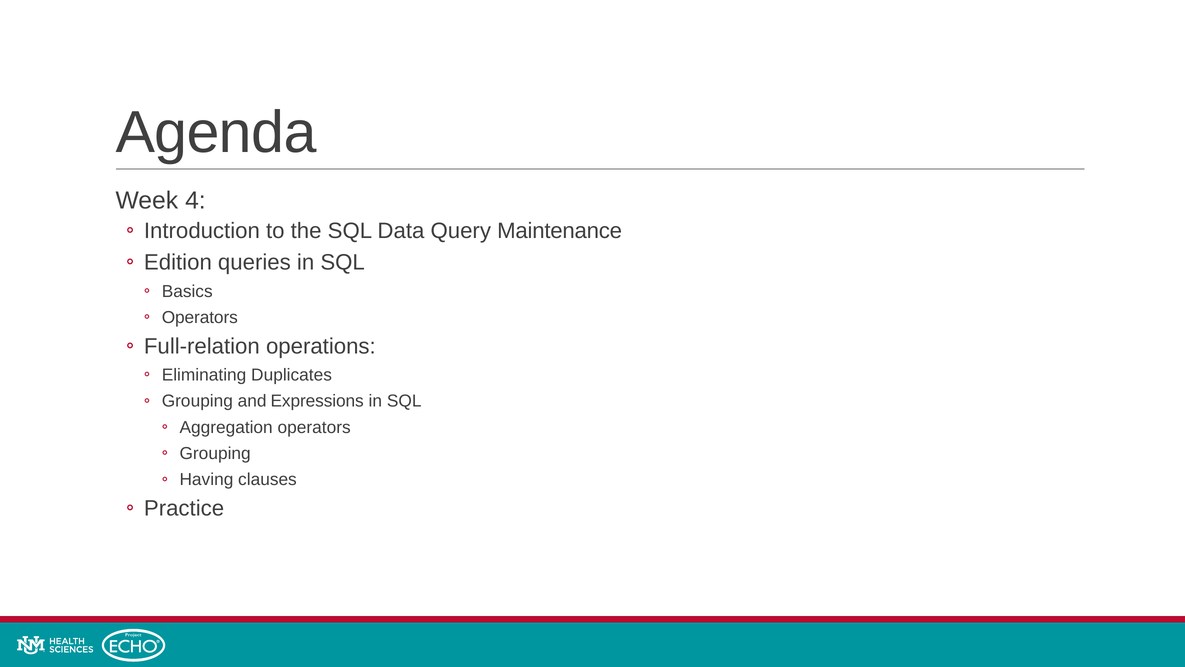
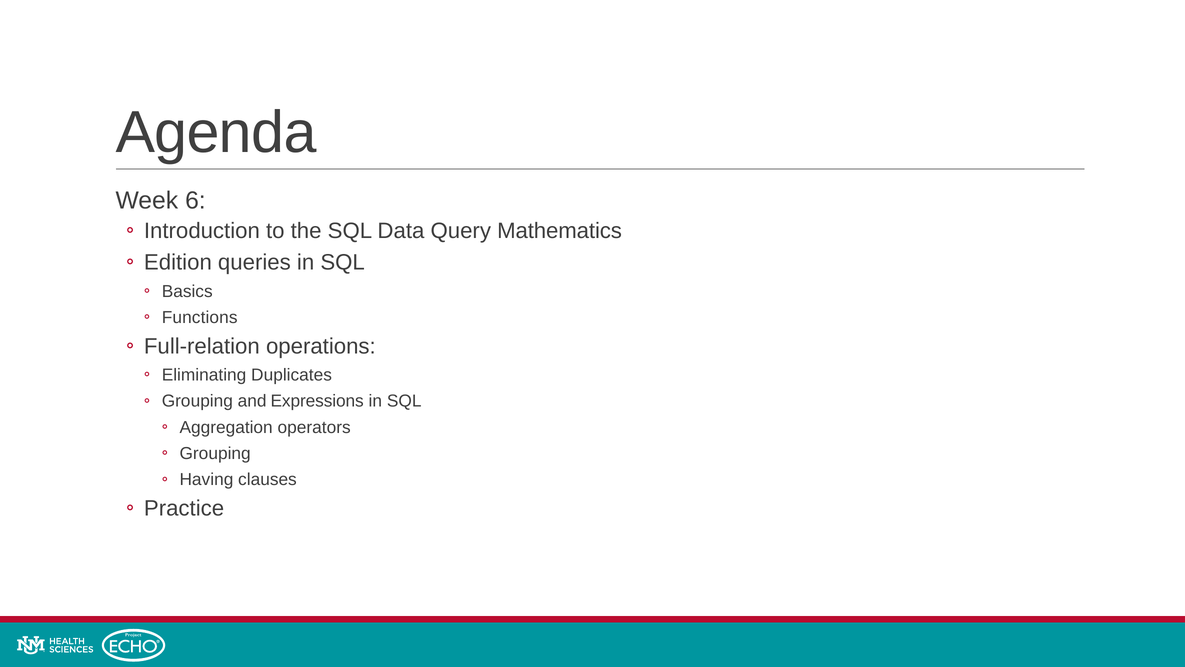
4: 4 -> 6
Maintenance: Maintenance -> Mathematics
Operators at (200, 317): Operators -> Functions
